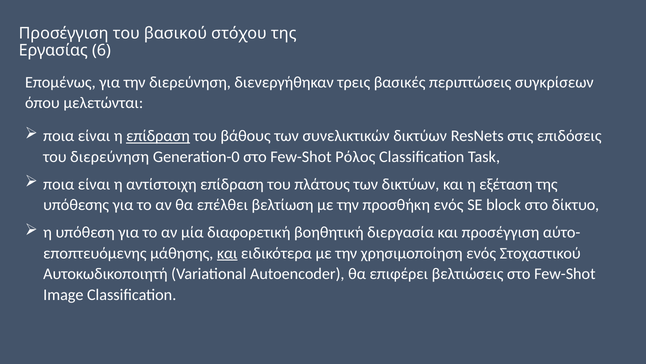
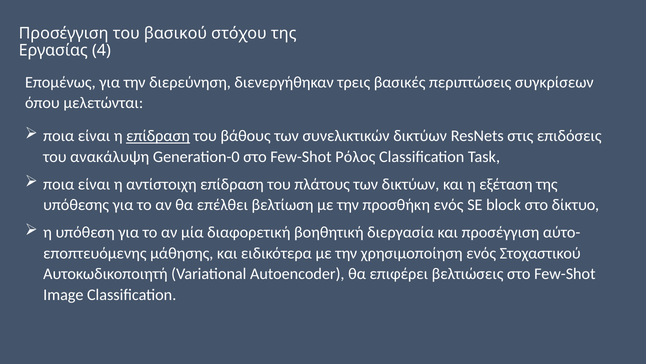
6: 6 -> 4
του διερεύνηση: διερεύνηση -> ανακάλυψη
και at (227, 253) underline: present -> none
